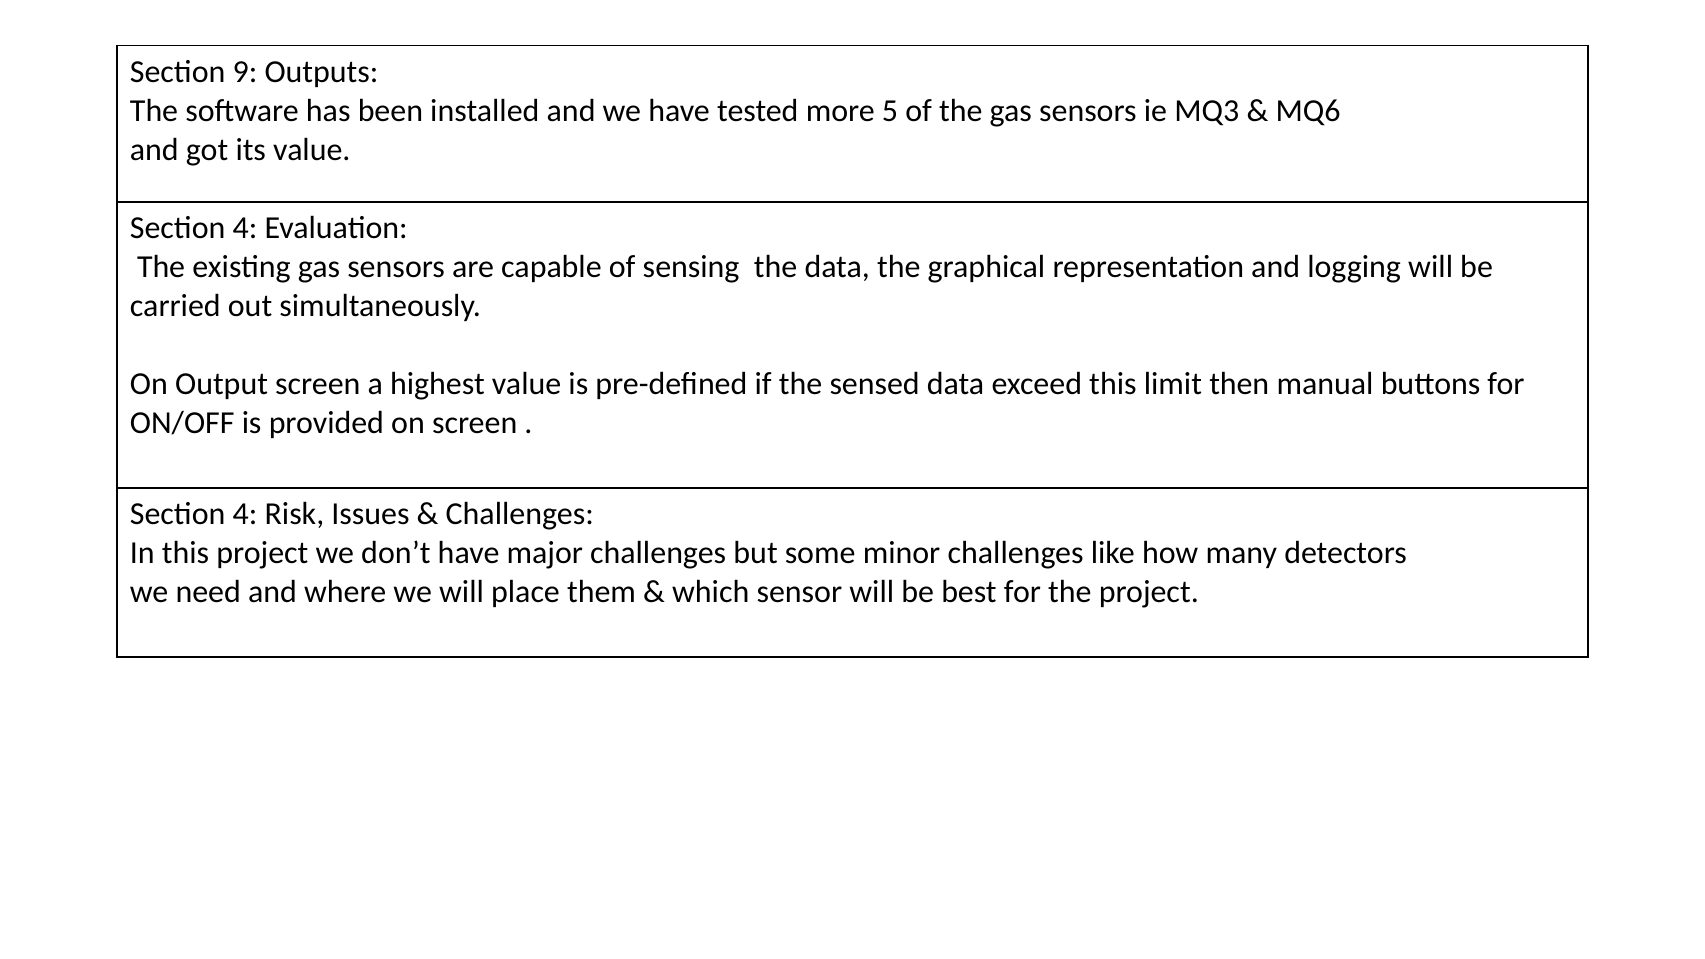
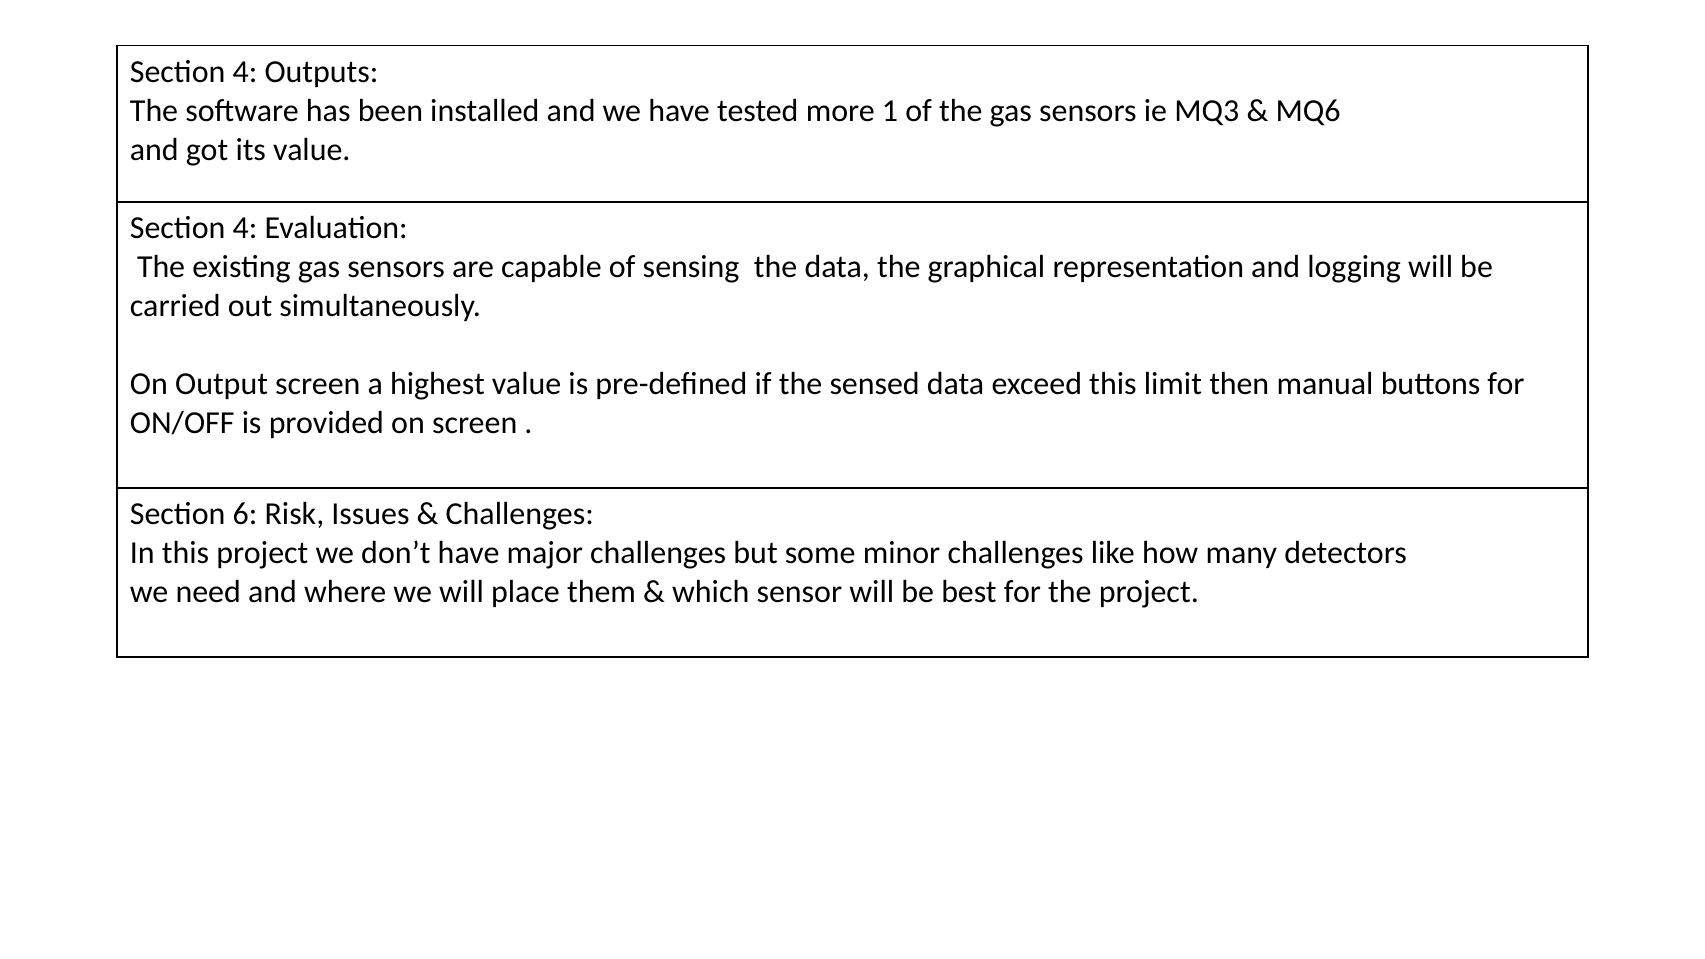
9 at (245, 72): 9 -> 4
5: 5 -> 1
4 at (245, 514): 4 -> 6
